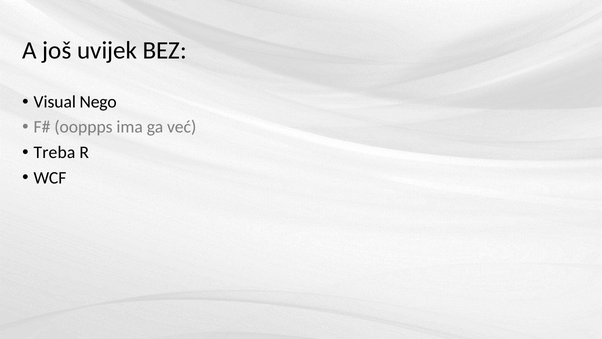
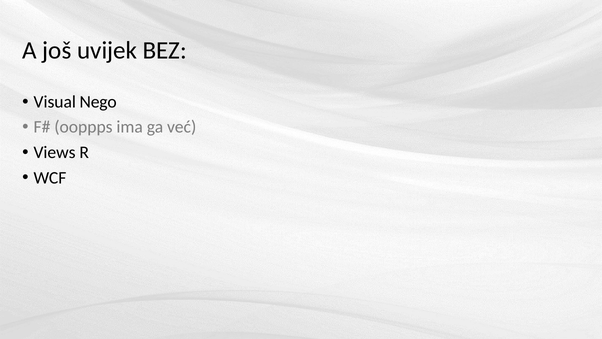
Treba: Treba -> Views
